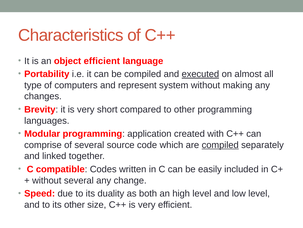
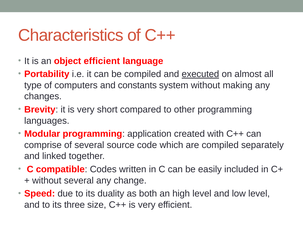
represent: represent -> constants
compiled at (220, 145) underline: present -> none
its other: other -> three
